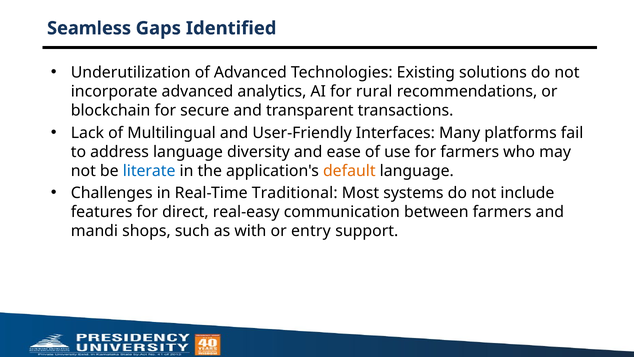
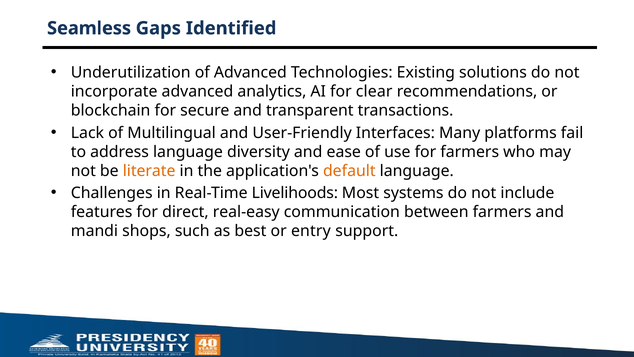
rural: rural -> clear
literate colour: blue -> orange
Traditional: Traditional -> Livelihoods
with: with -> best
